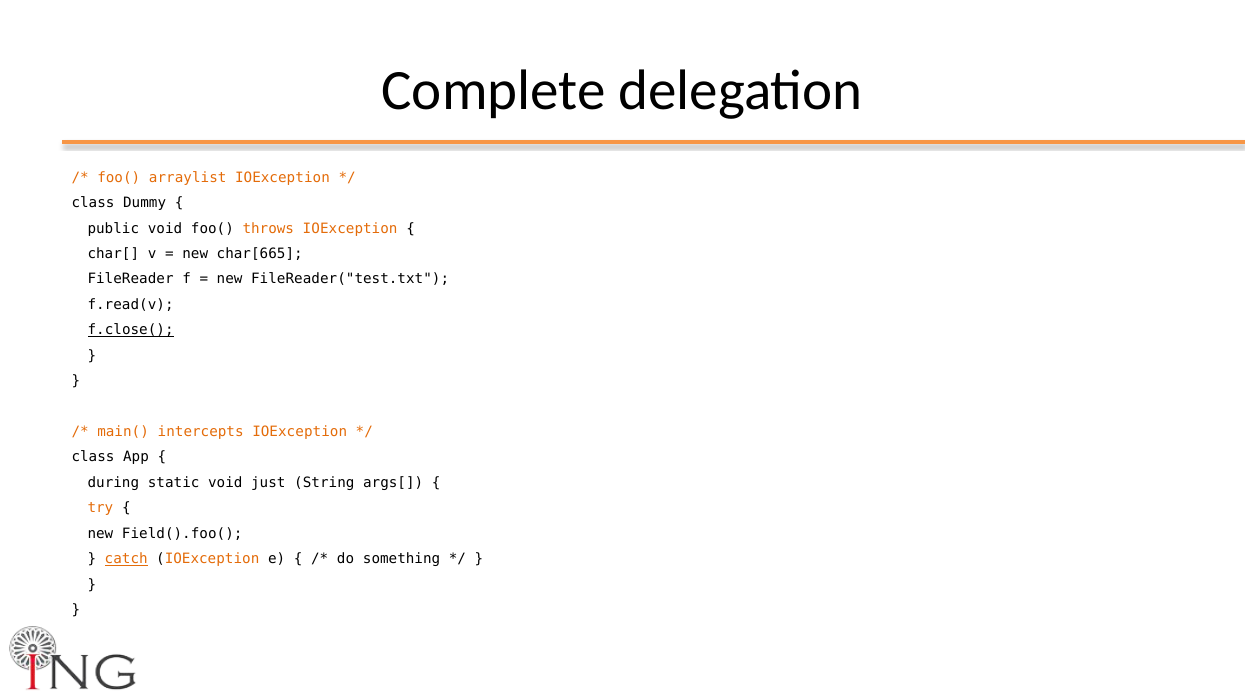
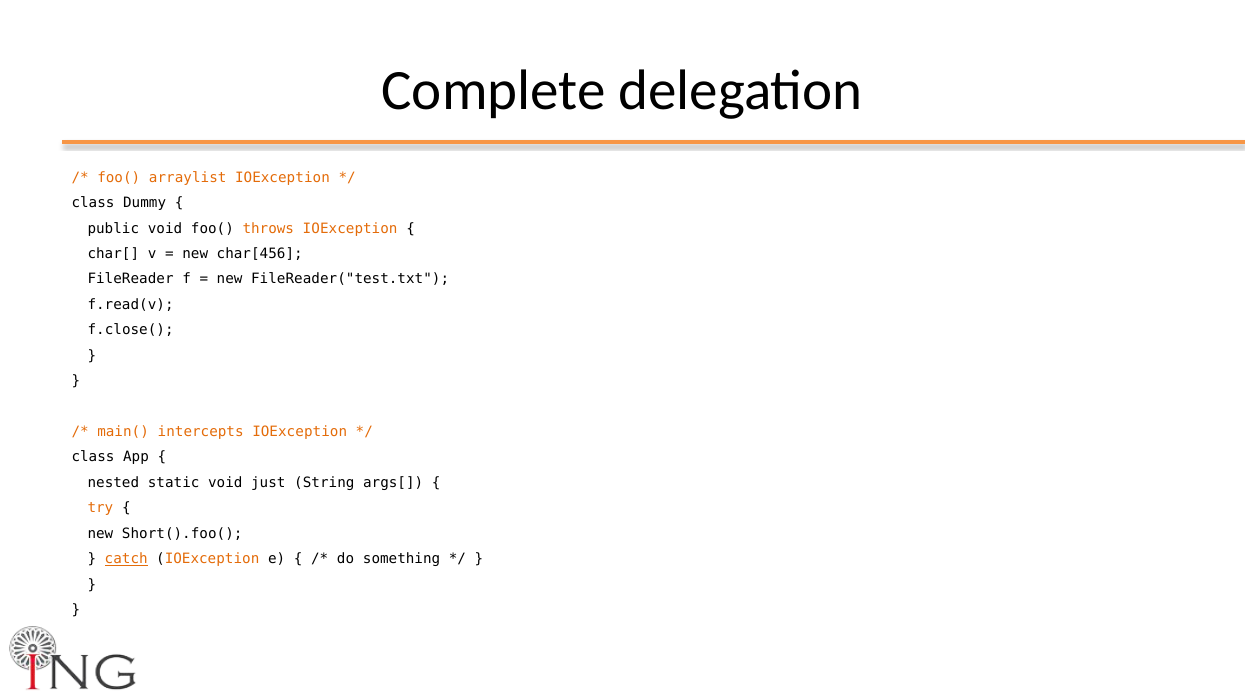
char[665: char[665 -> char[456
f.close( underline: present -> none
during: during -> nested
Field().foo(: Field().foo( -> Short().foo(
